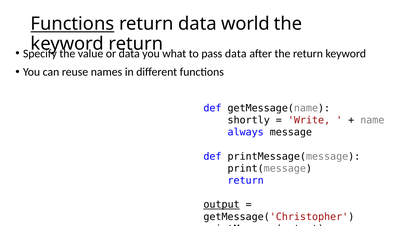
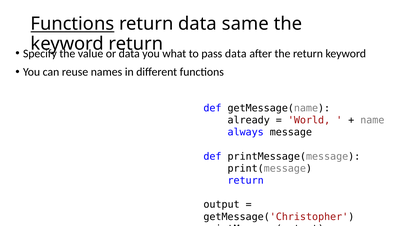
world: world -> same
shortly: shortly -> already
Write: Write -> World
output underline: present -> none
